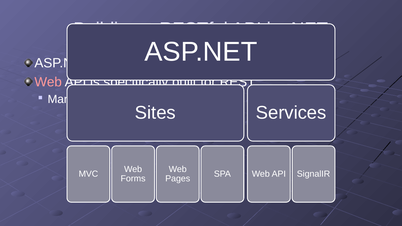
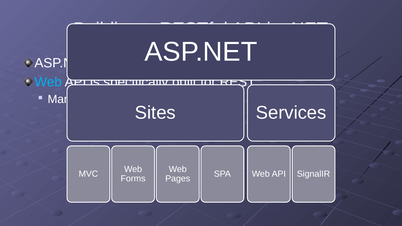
Web at (48, 82) colour: pink -> light blue
